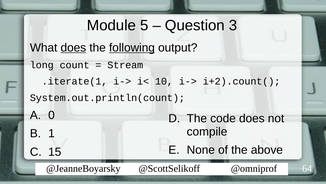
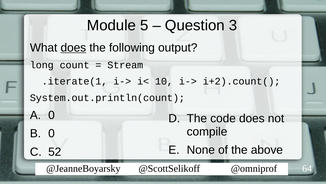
following underline: present -> none
1 at (51, 133): 1 -> 0
15: 15 -> 52
